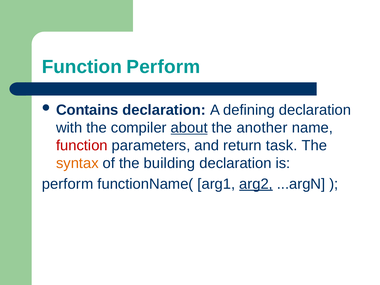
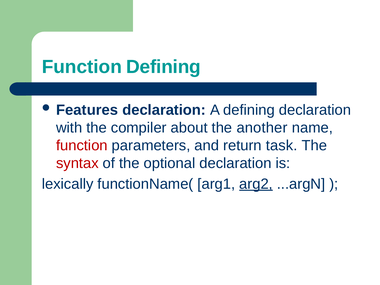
Function Perform: Perform -> Defining
Contains: Contains -> Features
about underline: present -> none
syntax colour: orange -> red
building: building -> optional
perform at (68, 184): perform -> lexically
